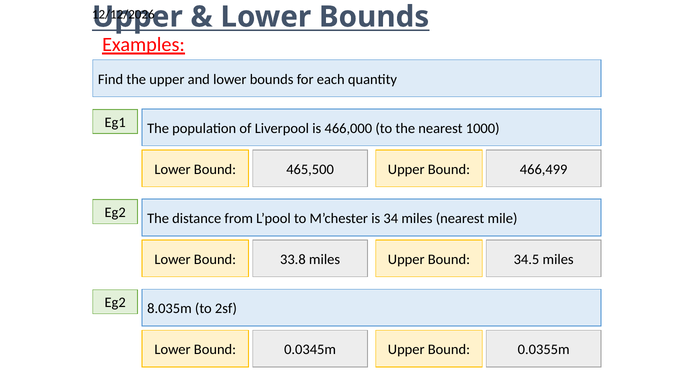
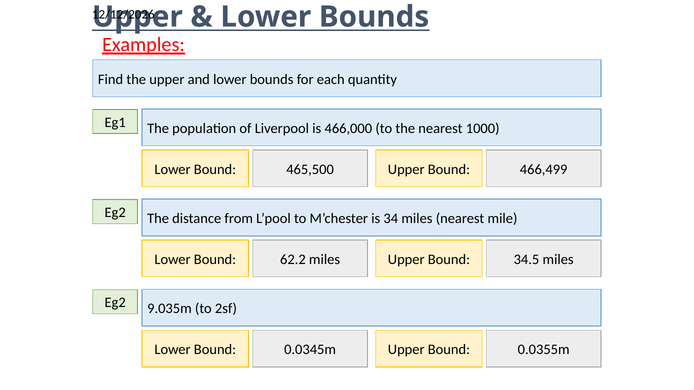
33.8: 33.8 -> 62.2
8.035m: 8.035m -> 9.035m
